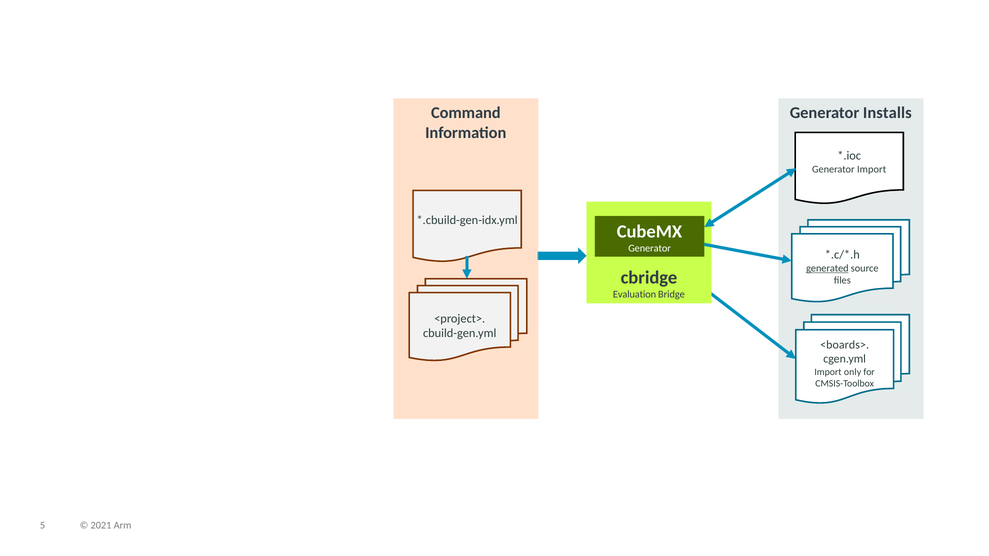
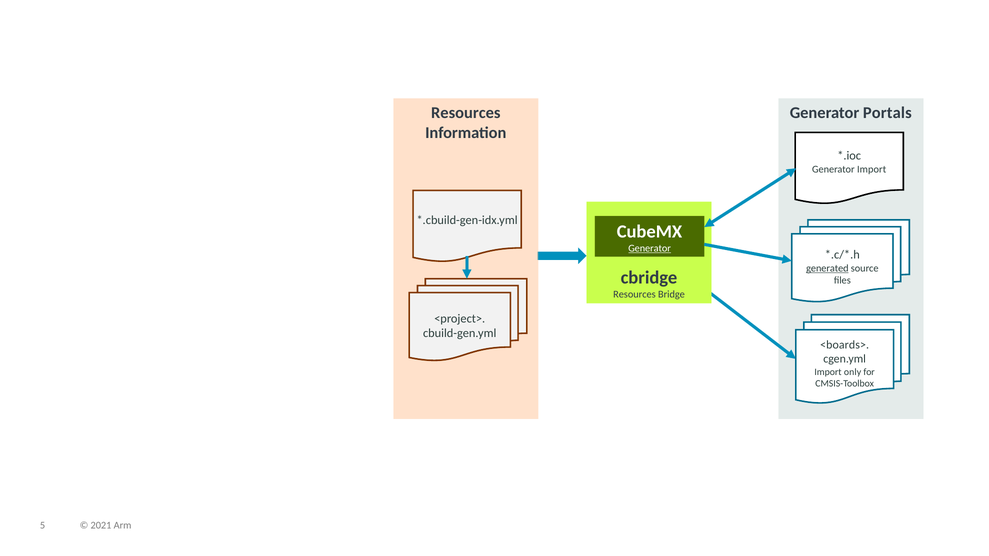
Command at (466, 113): Command -> Resources
Installs: Installs -> Portals
Generator at (650, 248) underline: none -> present
Evaluation at (635, 294): Evaluation -> Resources
